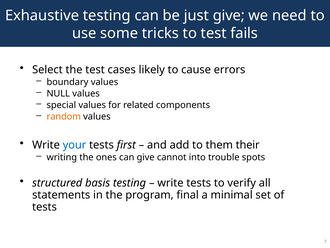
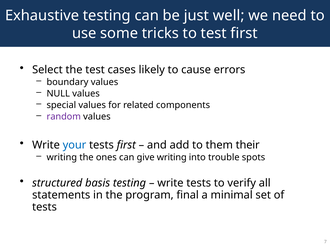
just give: give -> well
test fails: fails -> first
random colour: orange -> purple
give cannot: cannot -> writing
